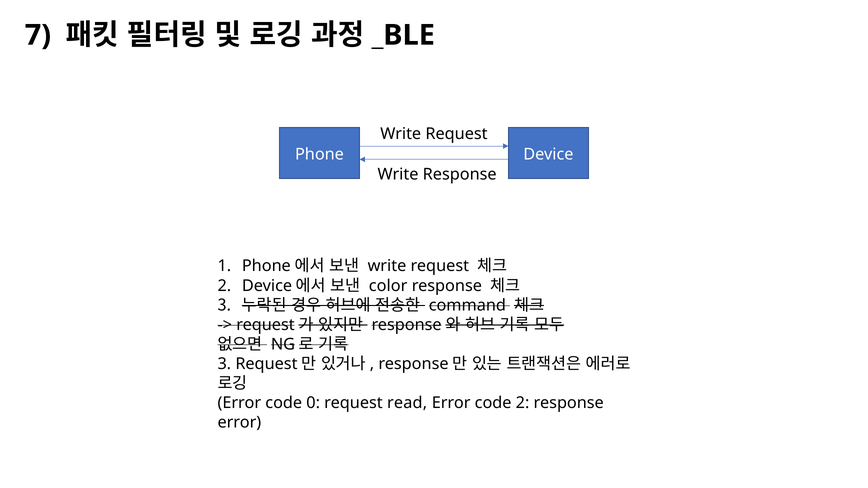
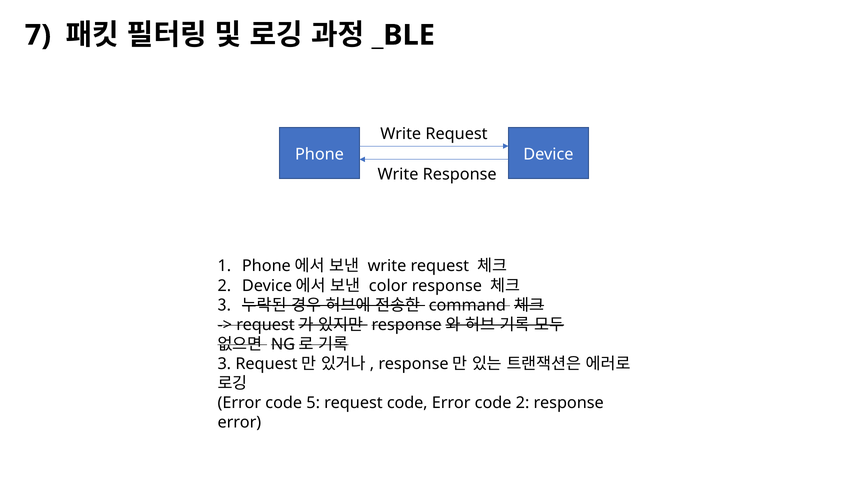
0: 0 -> 5
request read: read -> code
